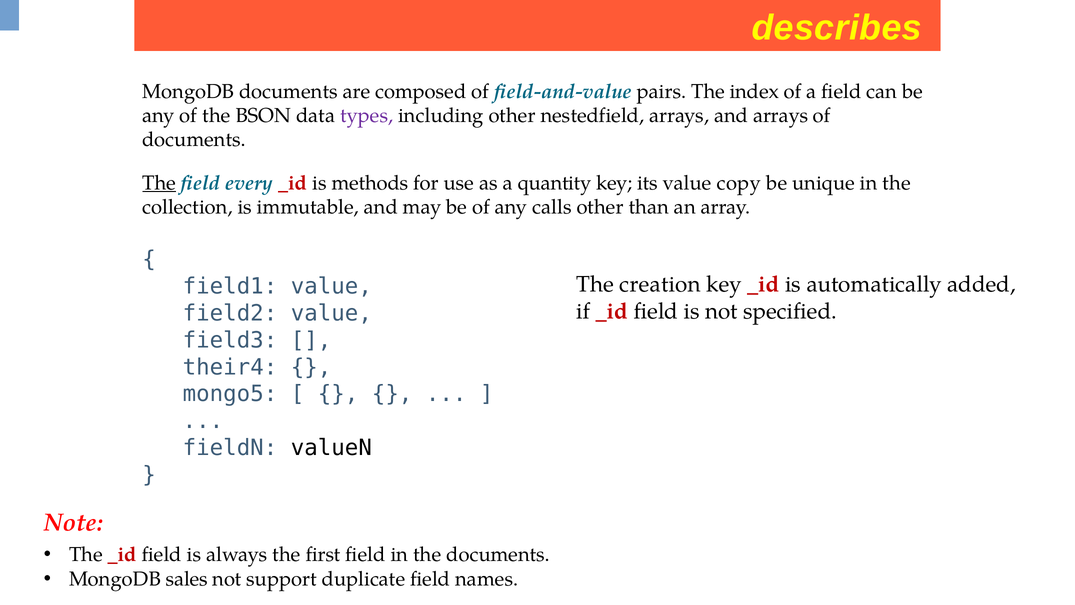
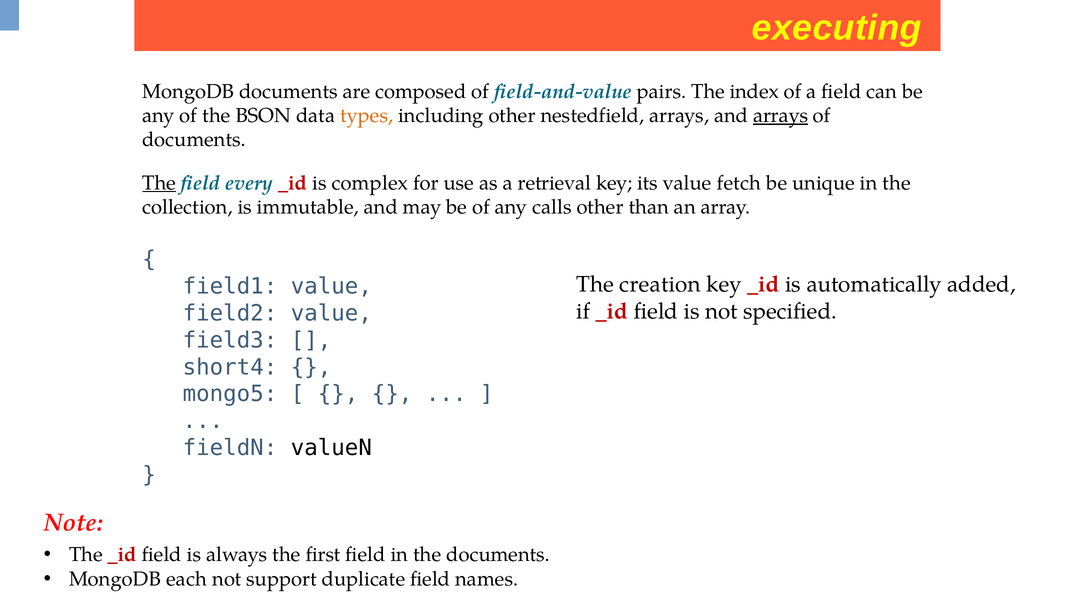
describes: describes -> executing
types colour: purple -> orange
arrays at (781, 116) underline: none -> present
methods: methods -> complex
quantity: quantity -> retrieval
copy: copy -> fetch
their4: their4 -> short4
sales: sales -> each
